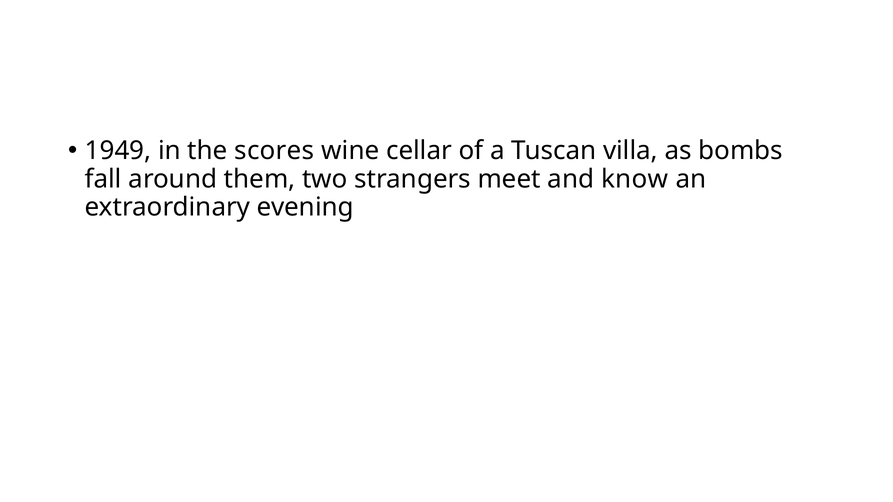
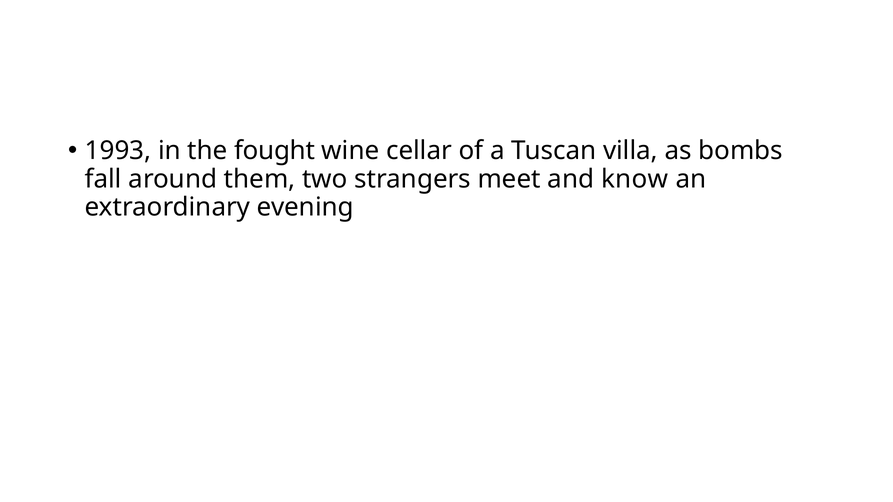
1949: 1949 -> 1993
scores: scores -> fought
